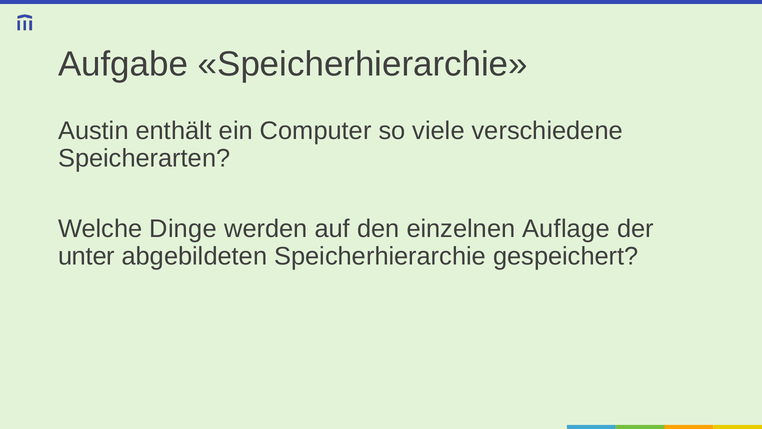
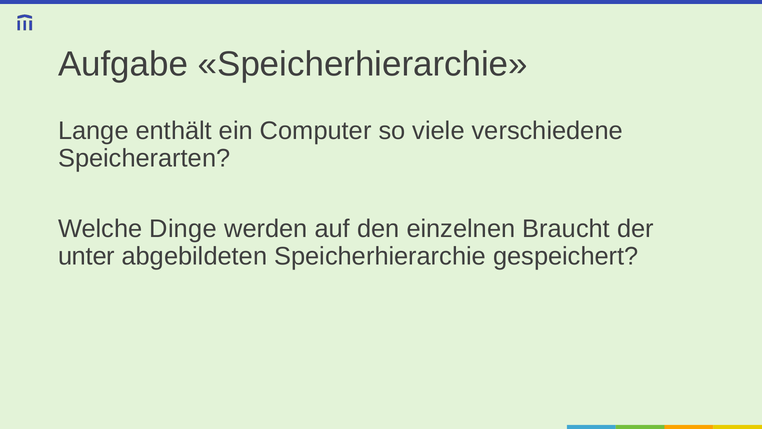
Austin: Austin -> Lange
Auflage: Auflage -> Braucht
